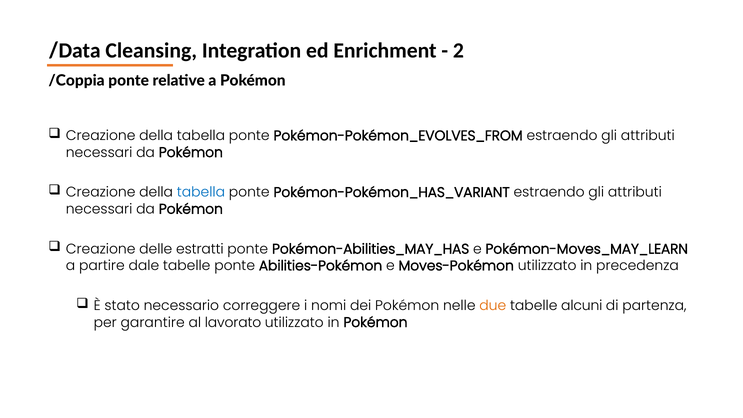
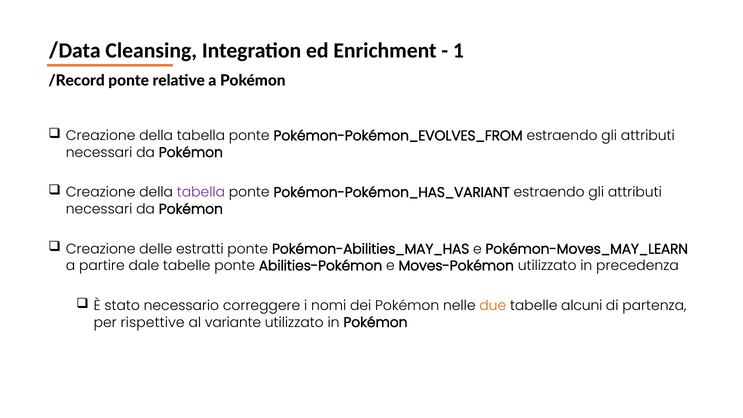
2: 2 -> 1
/Coppia: /Coppia -> /Record
tabella at (201, 192) colour: blue -> purple
garantire: garantire -> rispettive
lavorato: lavorato -> variante
